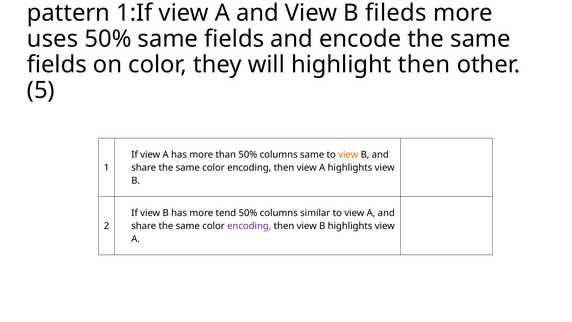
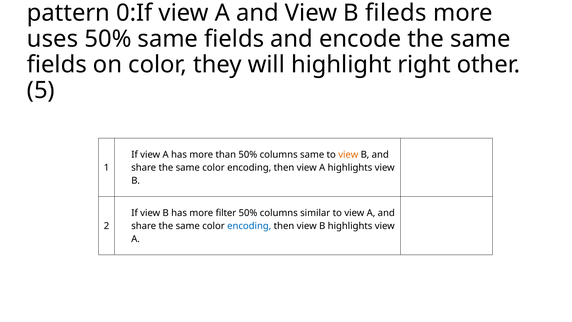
1:If: 1:If -> 0:If
highlight then: then -> right
tend: tend -> filter
encoding at (249, 226) colour: purple -> blue
